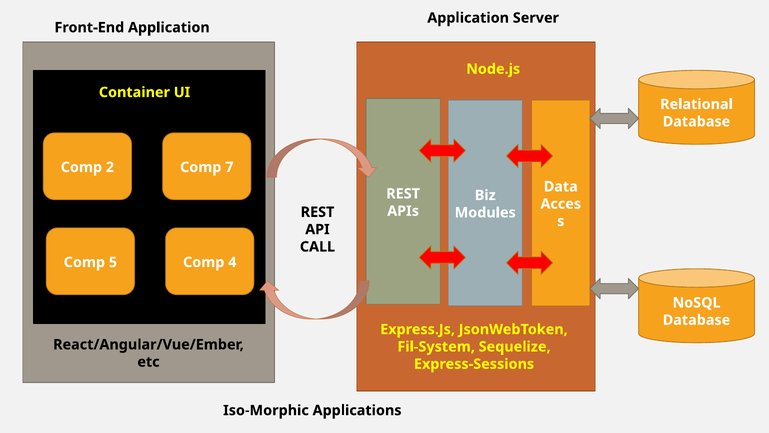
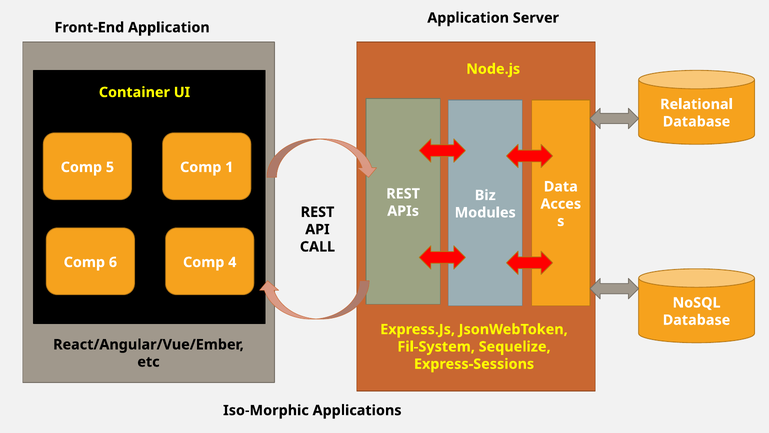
2: 2 -> 5
7: 7 -> 1
5: 5 -> 6
